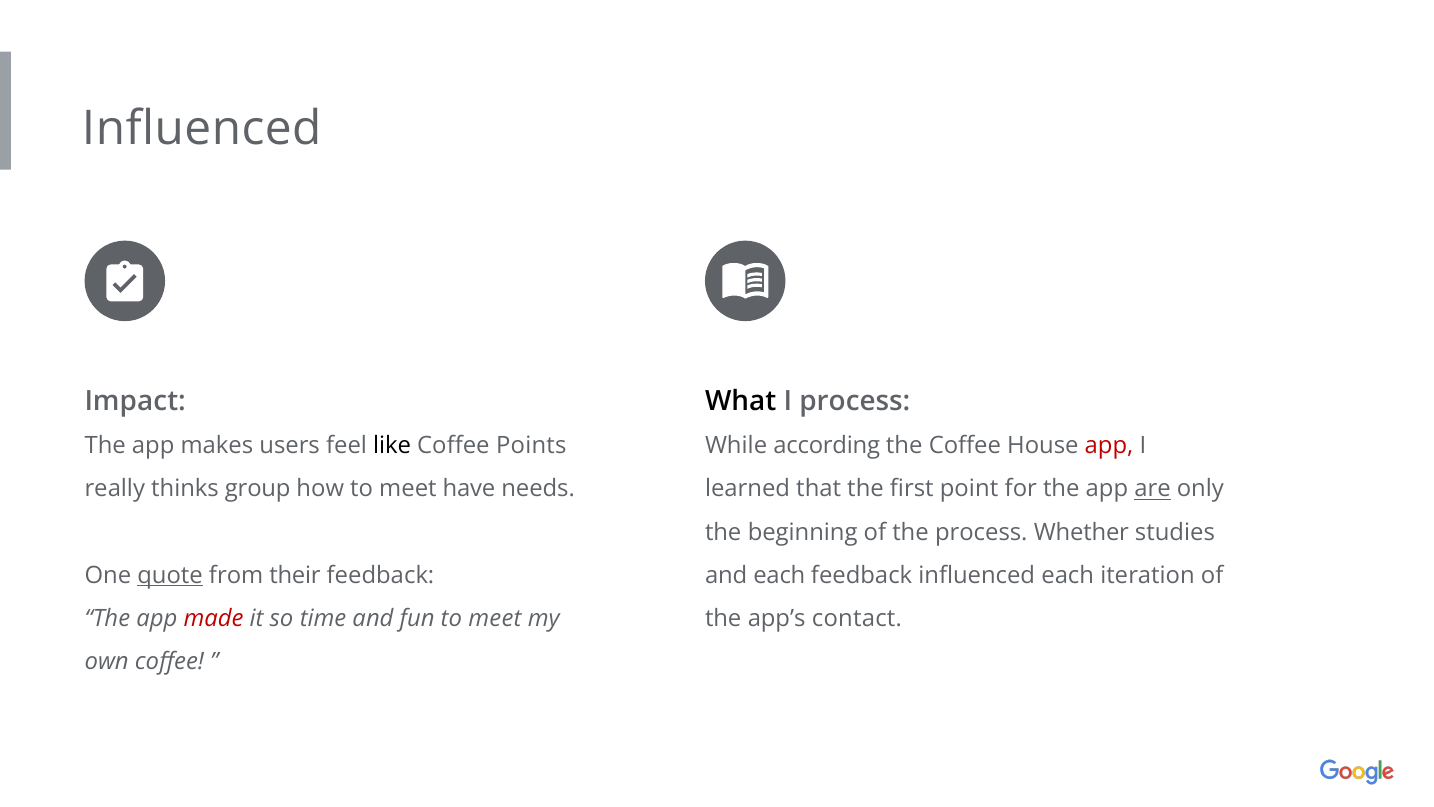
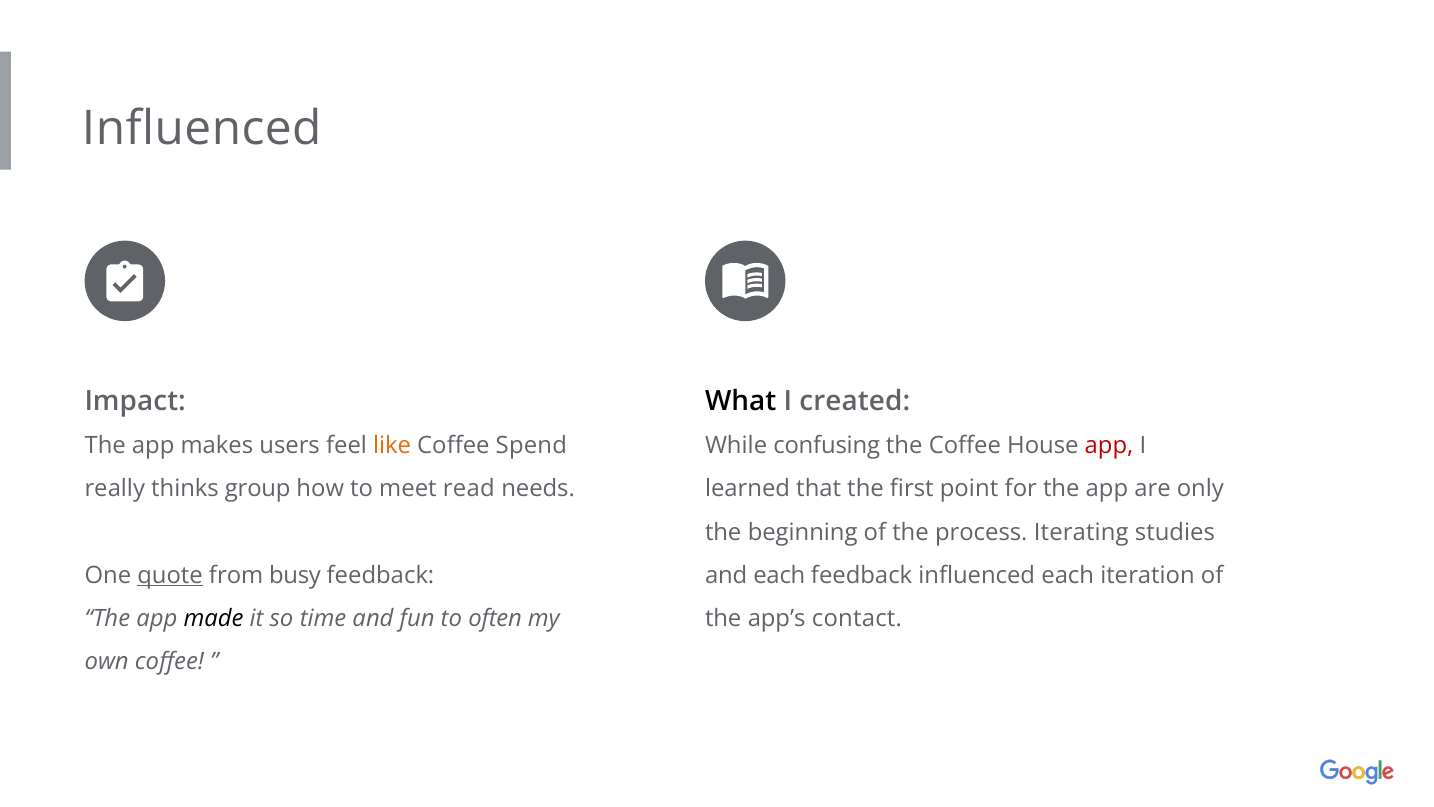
I process: process -> created
like colour: black -> orange
Points: Points -> Spend
according: according -> confusing
have: have -> read
are underline: present -> none
Whether: Whether -> Iterating
their: their -> busy
made colour: red -> black
fun to meet: meet -> often
